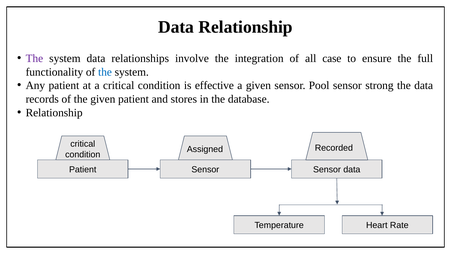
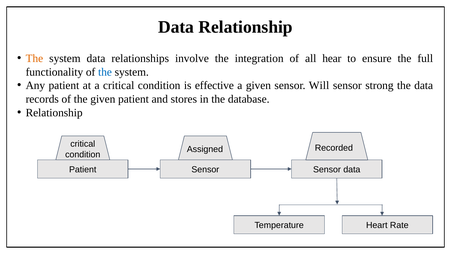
The at (34, 58) colour: purple -> orange
case: case -> hear
Pool: Pool -> Will
